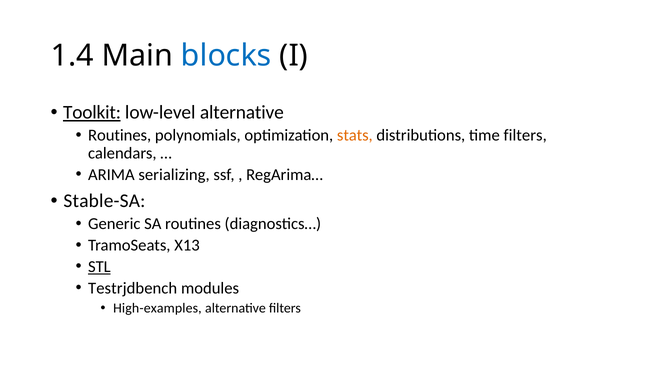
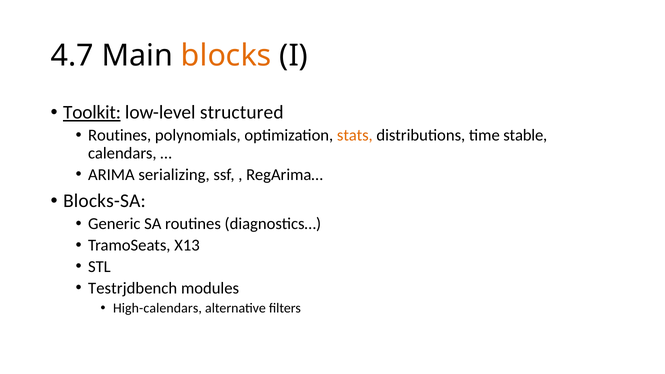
1.4: 1.4 -> 4.7
blocks colour: blue -> orange
low-level alternative: alternative -> structured
time filters: filters -> stable
Stable-SA: Stable-SA -> Blocks-SA
STL underline: present -> none
High-examples: High-examples -> High-calendars
